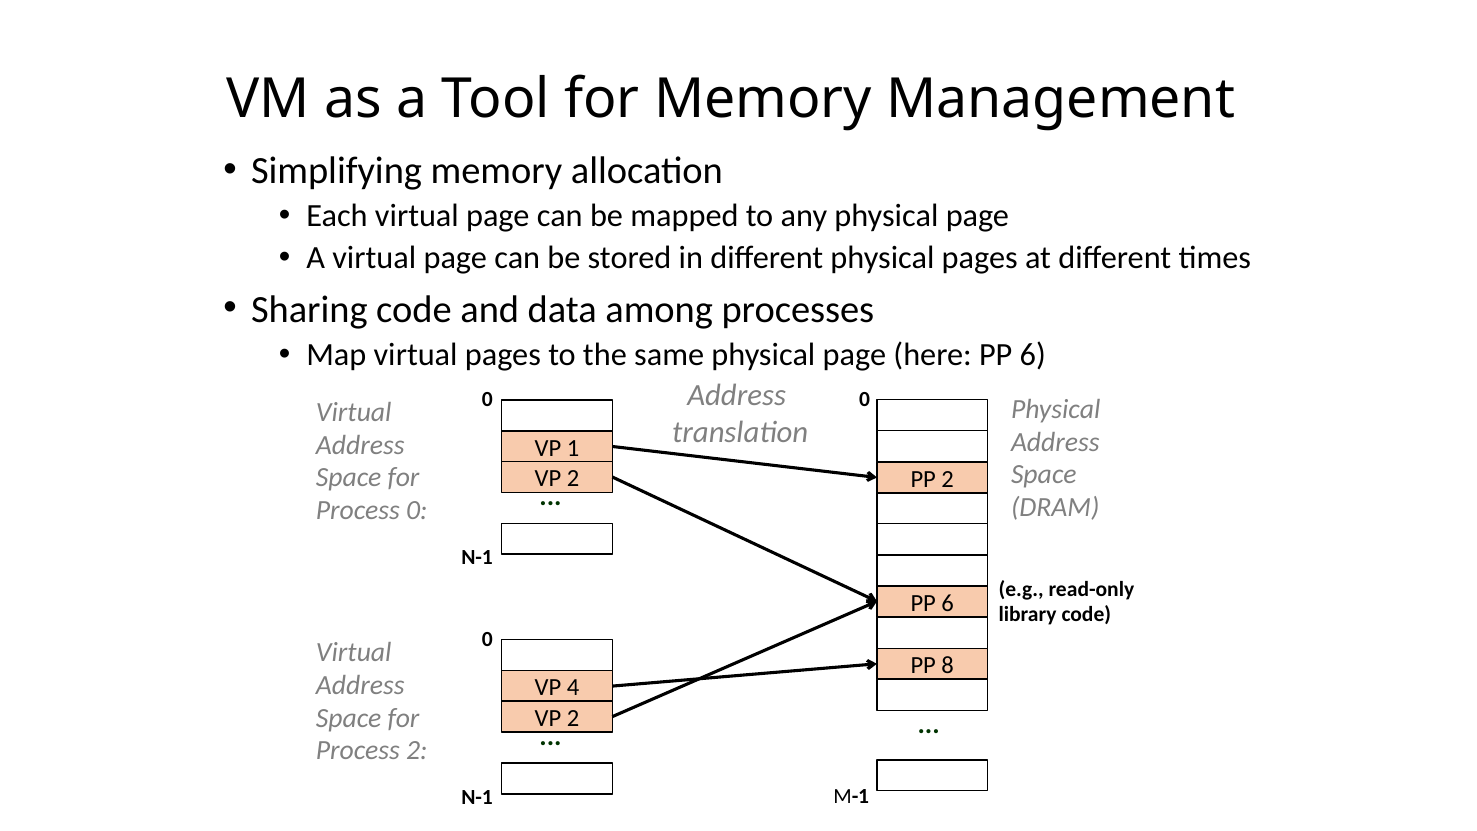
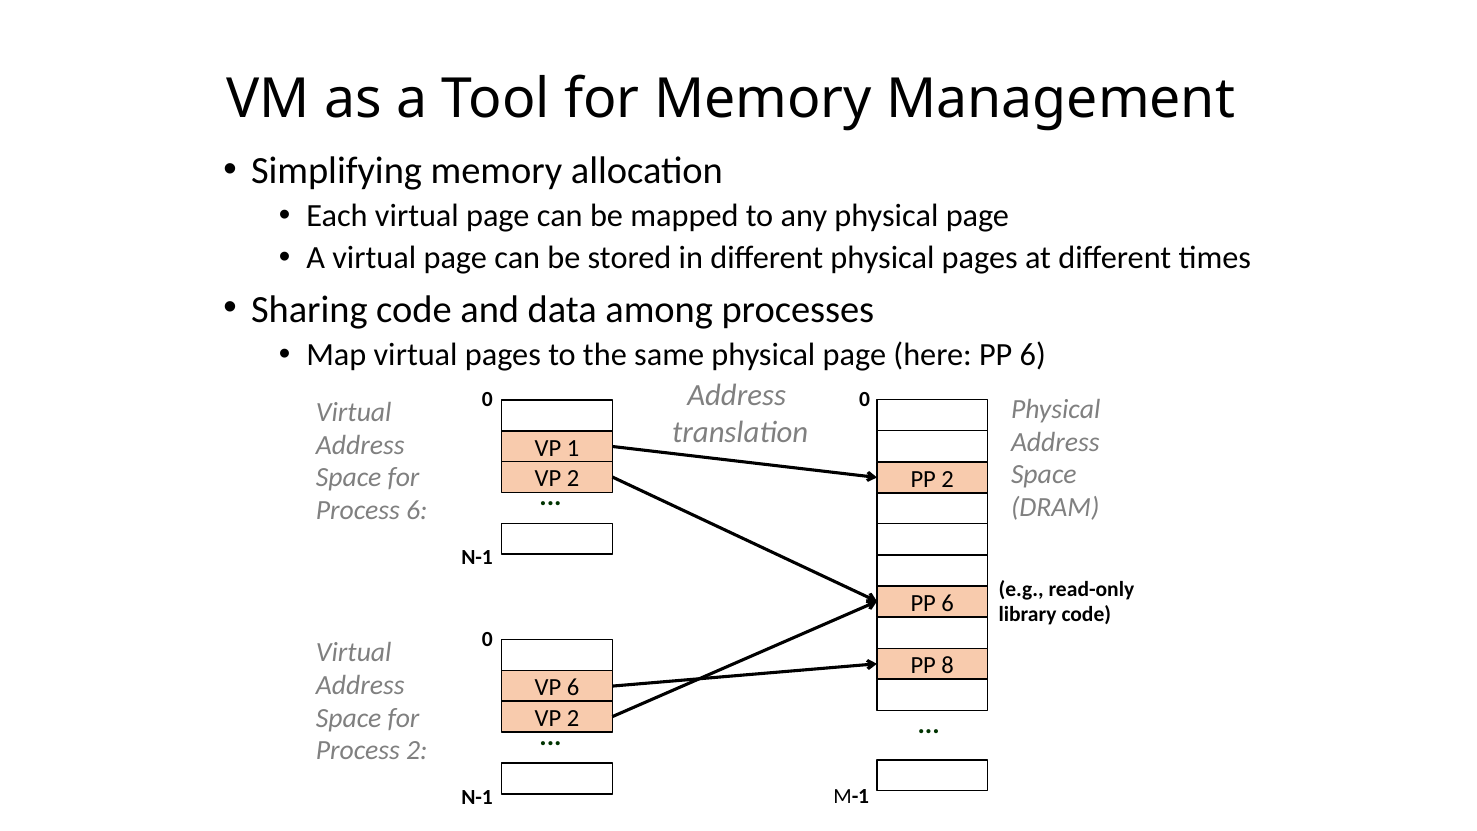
Process 0: 0 -> 6
VP 4: 4 -> 6
